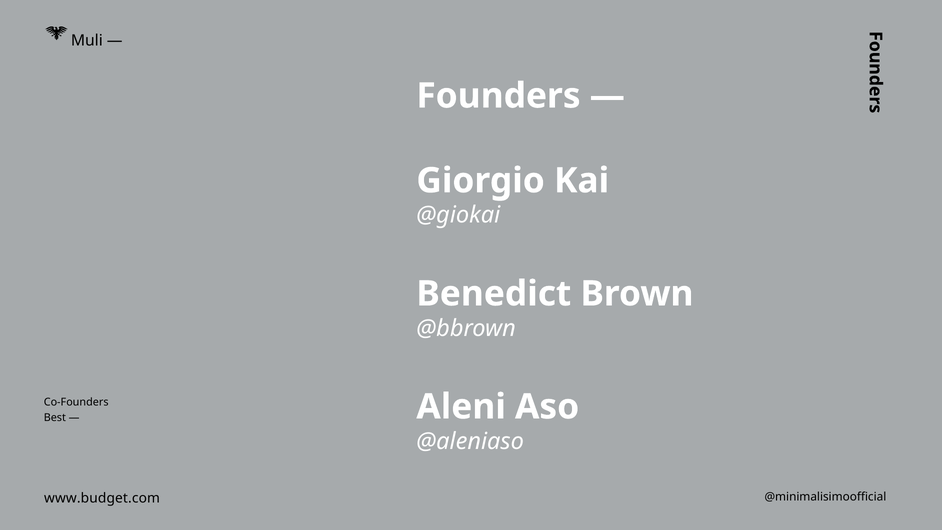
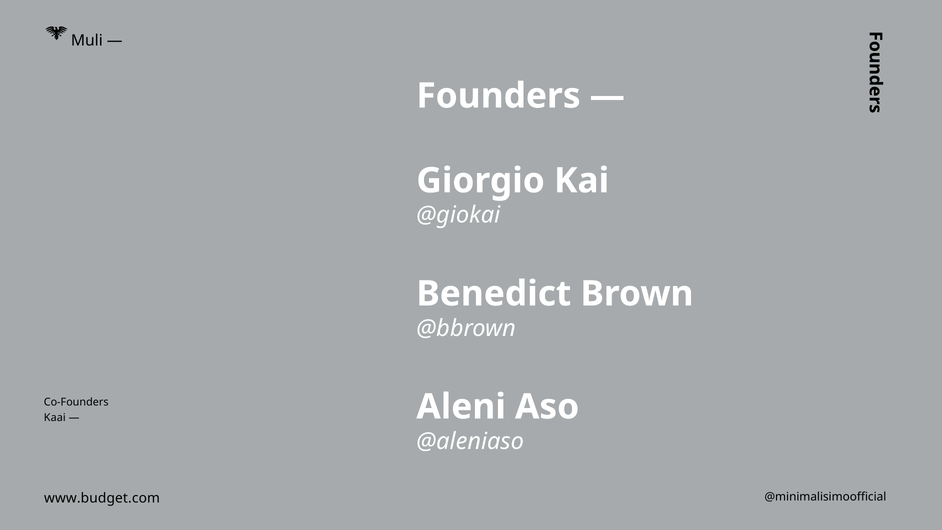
Best: Best -> Kaai
